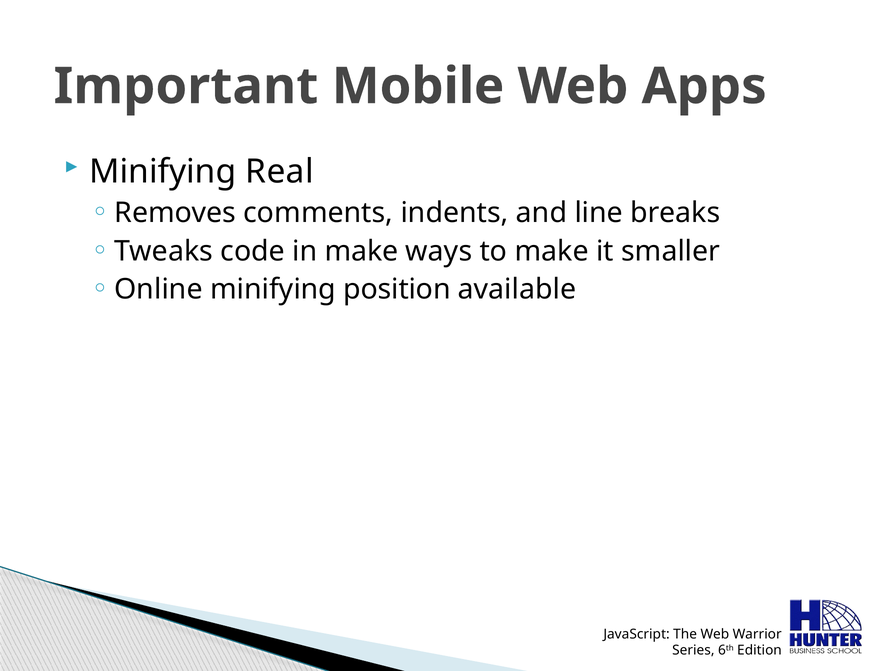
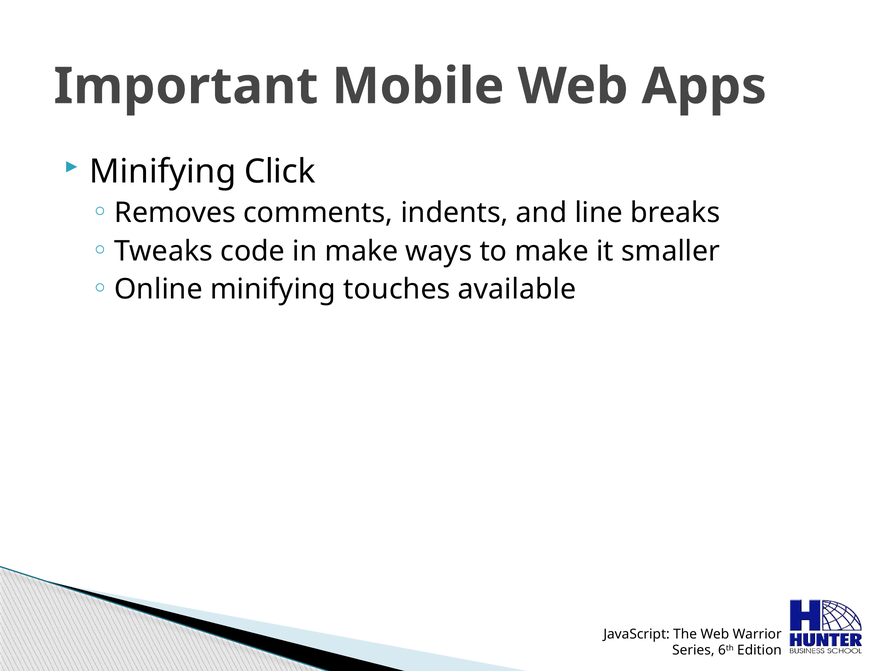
Real: Real -> Click
position: position -> touches
